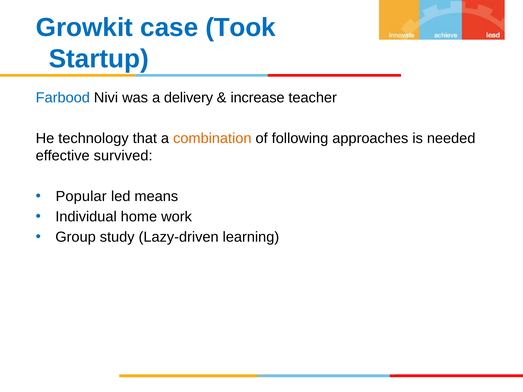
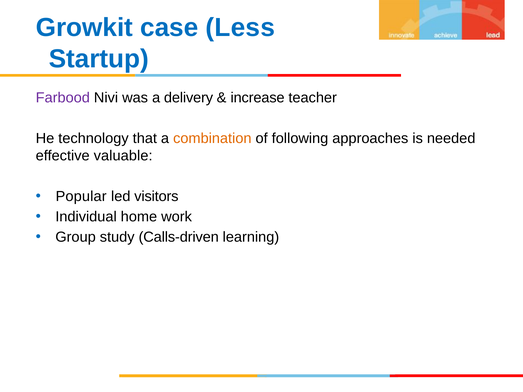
Took: Took -> Less
Farbood colour: blue -> purple
survived: survived -> valuable
means: means -> visitors
Lazy-driven: Lazy-driven -> Calls-driven
